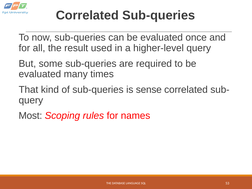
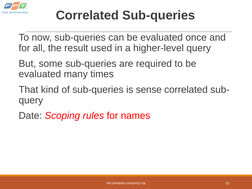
Most: Most -> Date
